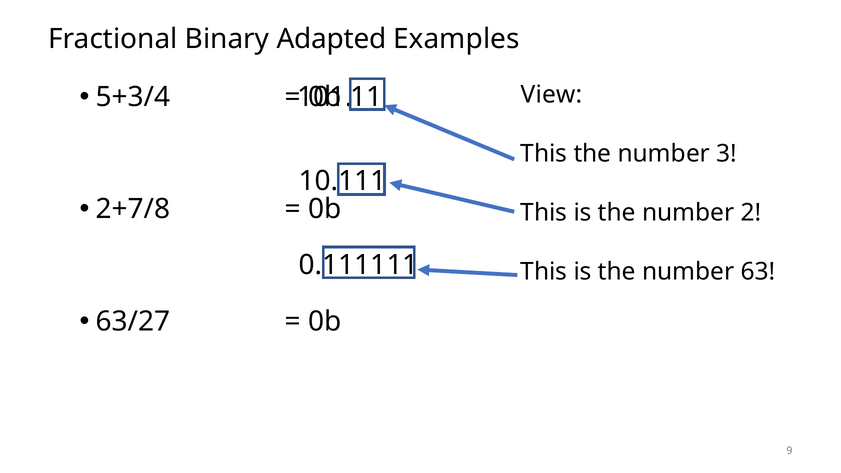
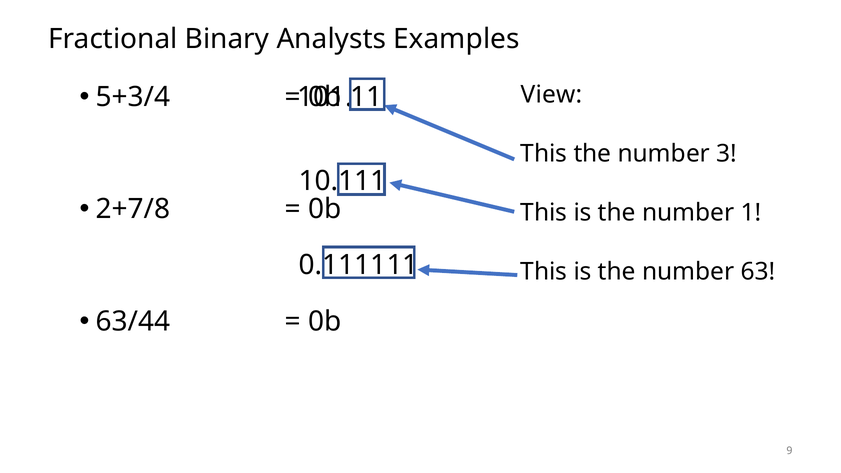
Adapted: Adapted -> Analysts
2: 2 -> 1
63/27: 63/27 -> 63/44
